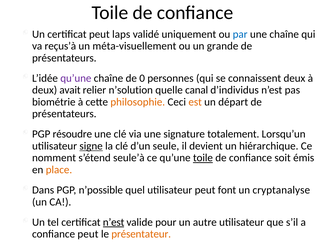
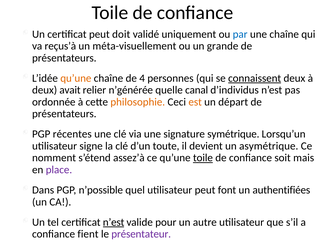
laps: laps -> doit
qu’une at (76, 78) colour: purple -> orange
0: 0 -> 4
connaissent underline: none -> present
n’solution: n’solution -> n’générée
biométrie: biométrie -> ordonnée
résoudre: résoudre -> récentes
totalement: totalement -> symétrique
signe underline: present -> none
seule: seule -> toute
hiérarchique: hiérarchique -> asymétrique
seule’à: seule’à -> assez’à
émis: émis -> mais
place colour: orange -> purple
cryptanalyse: cryptanalyse -> authentifiées
confiance peut: peut -> fient
présentateur colour: orange -> purple
